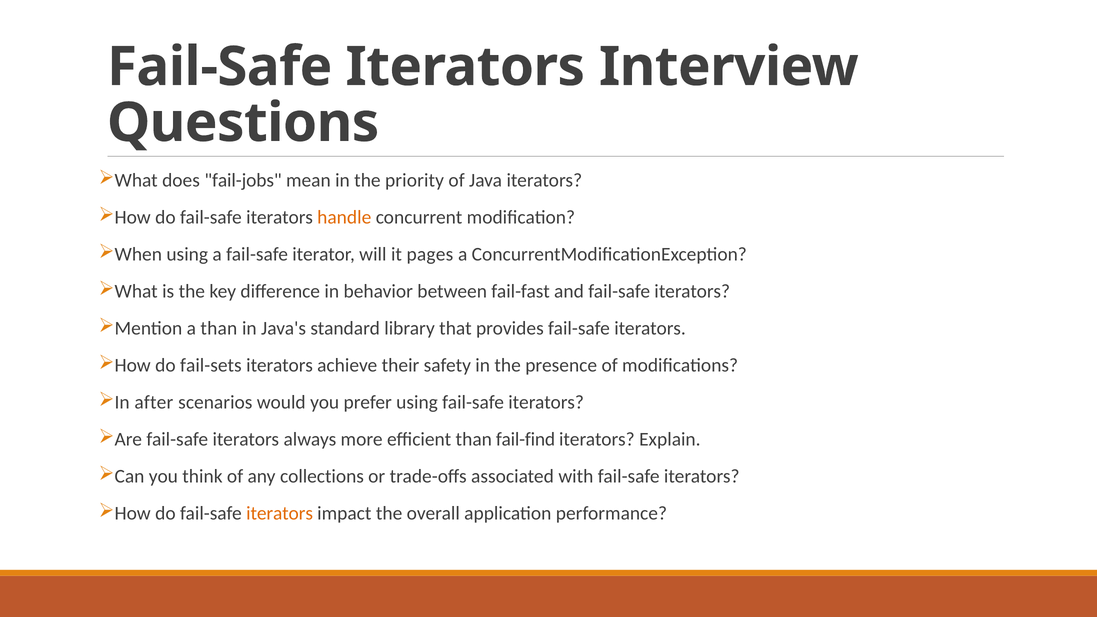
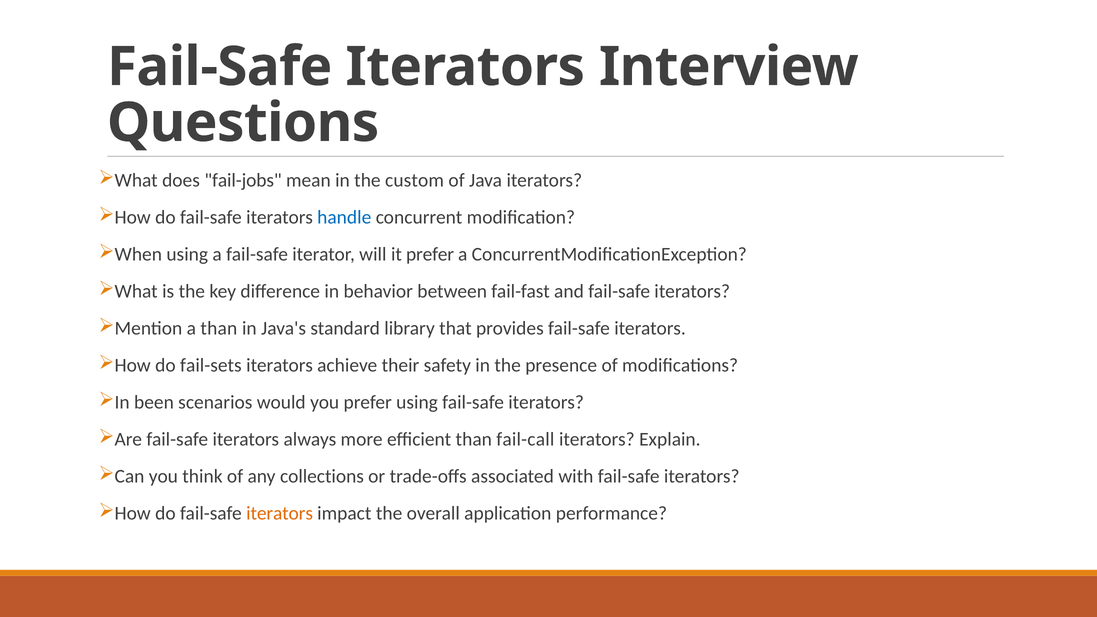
priority: priority -> custom
handle colour: orange -> blue
it pages: pages -> prefer
after: after -> been
fail-find: fail-find -> fail-call
